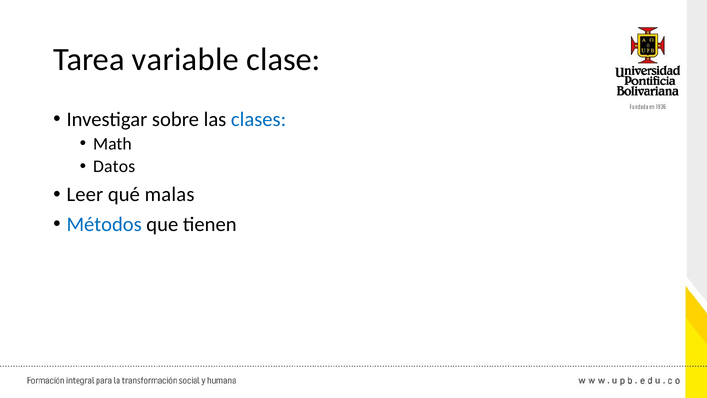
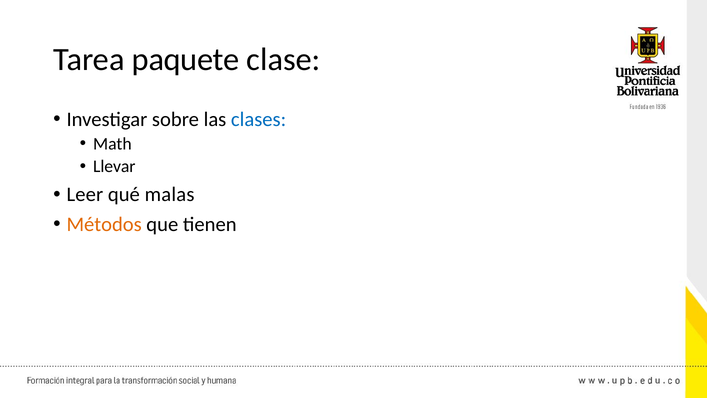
variable: variable -> paquete
Datos: Datos -> Llevar
Métodos colour: blue -> orange
